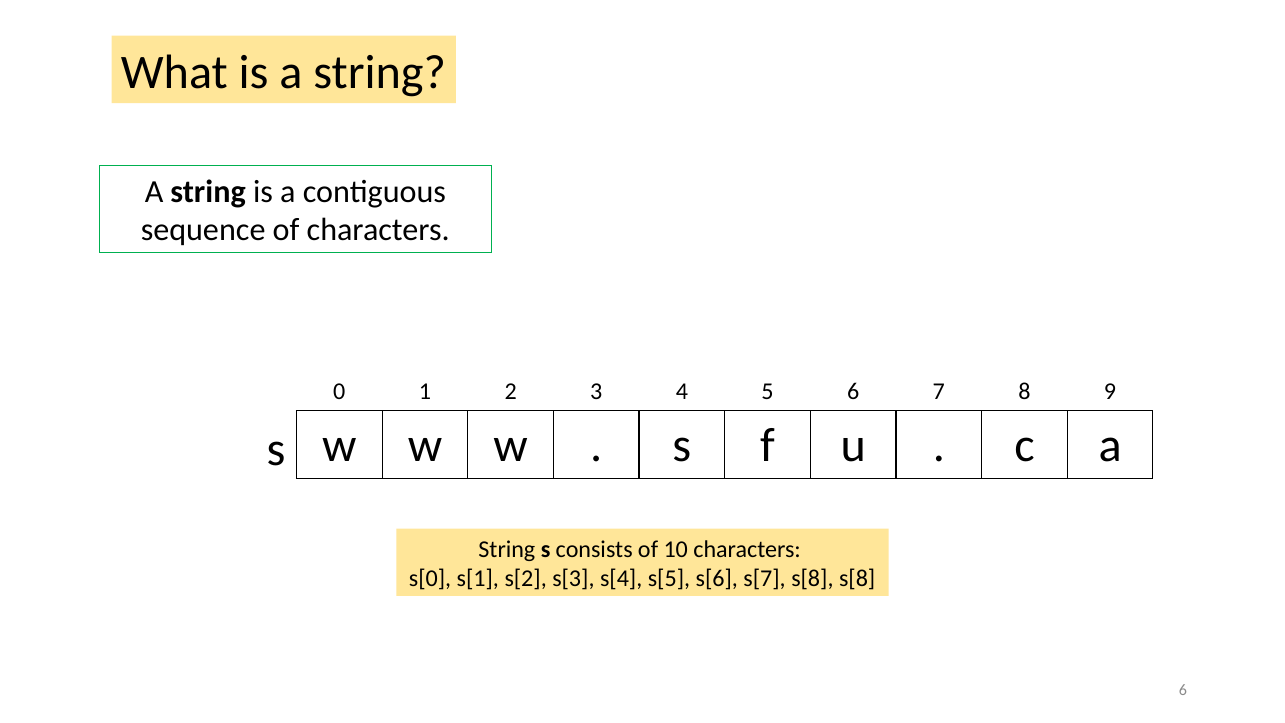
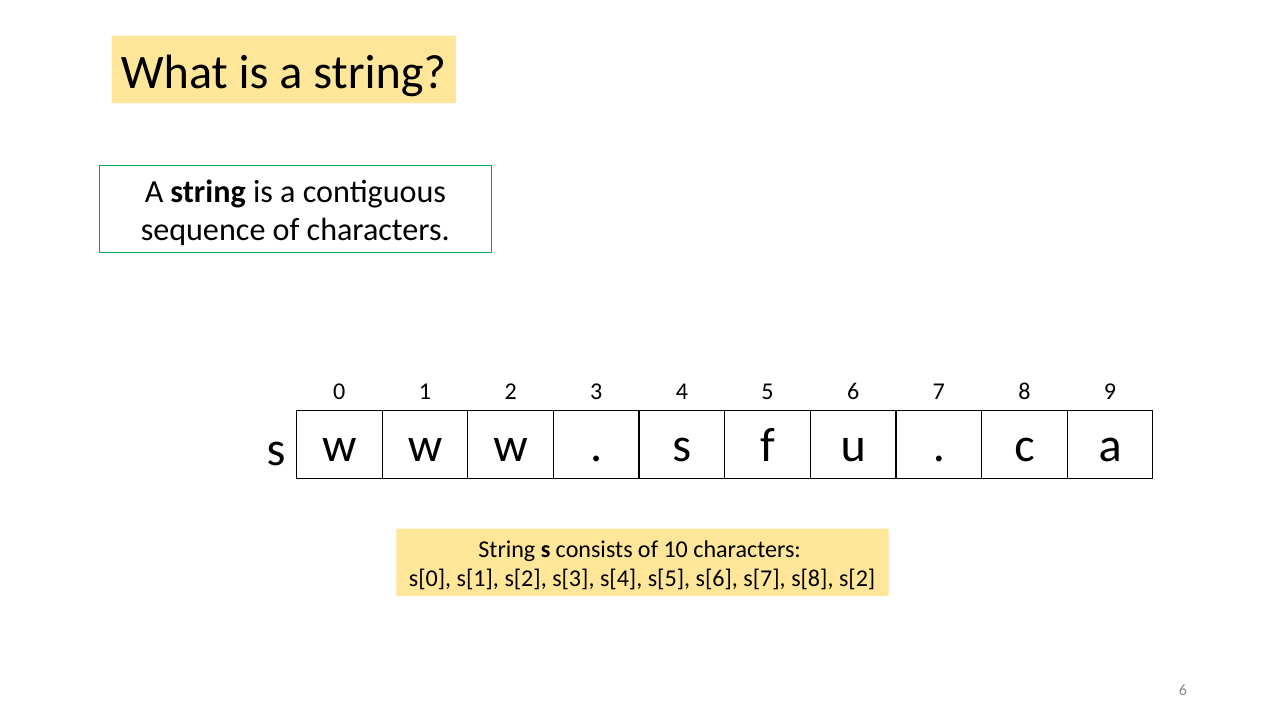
s[8 s[8: s[8 -> s[2
